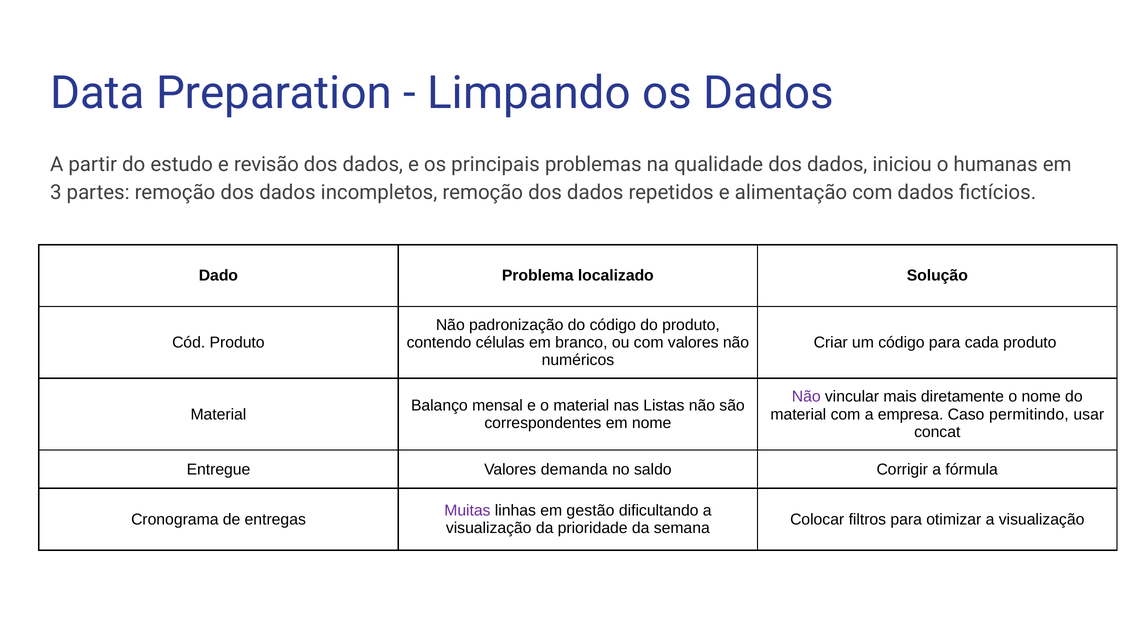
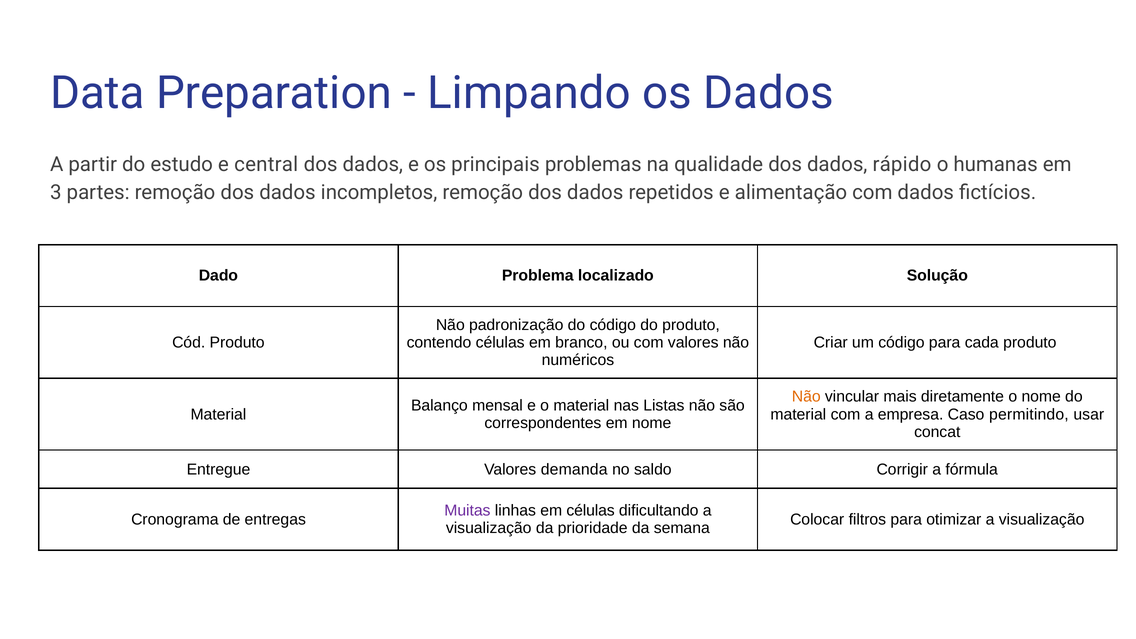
revisão: revisão -> central
iniciou: iniciou -> rápido
Não at (806, 397) colour: purple -> orange
em gestão: gestão -> células
